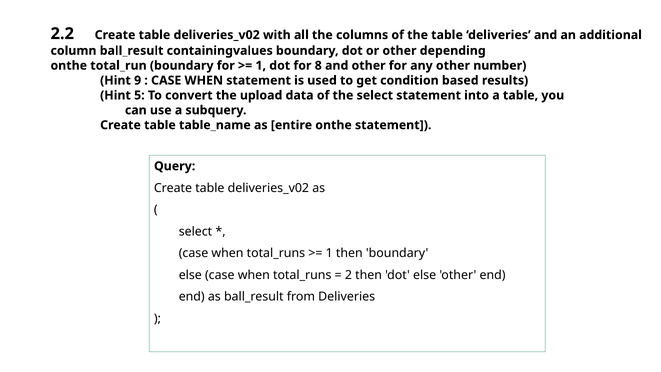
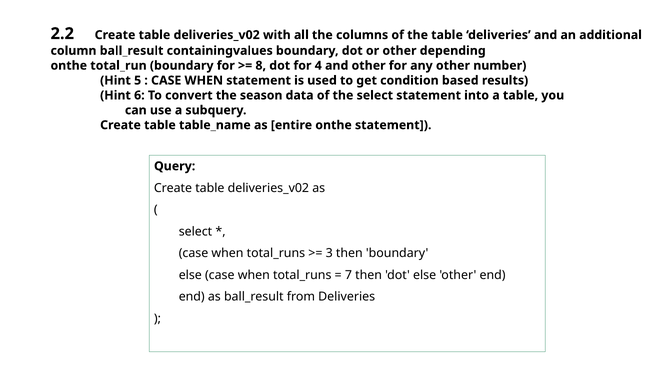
1 at (261, 66): 1 -> 8
8: 8 -> 4
9: 9 -> 5
5: 5 -> 6
upload: upload -> season
1 at (329, 253): 1 -> 3
2: 2 -> 7
